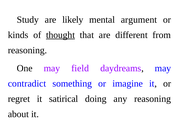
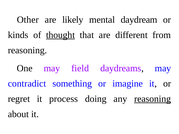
Study: Study -> Other
argument: argument -> daydream
satirical: satirical -> process
reasoning at (153, 99) underline: none -> present
